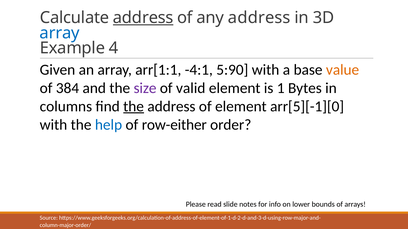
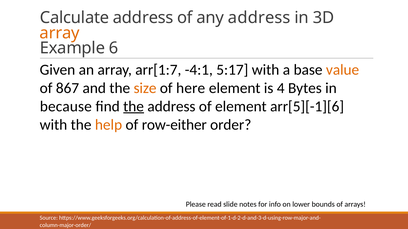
address at (143, 18) underline: present -> none
array at (60, 33) colour: blue -> orange
4: 4 -> 6
arr[1:1: arr[1:1 -> arr[1:7
5:90: 5:90 -> 5:17
384: 384 -> 867
size colour: purple -> orange
valid: valid -> here
1: 1 -> 4
columns: columns -> because
arr[5][-1][0: arr[5][-1][0 -> arr[5][-1][6
help colour: blue -> orange
